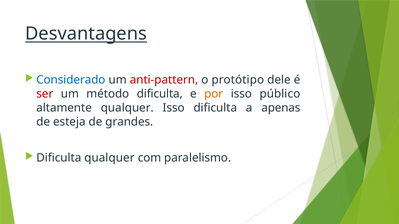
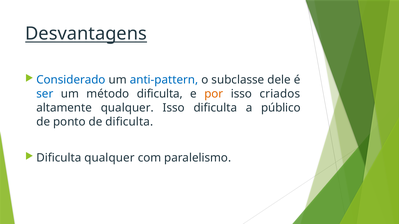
anti-pattern colour: red -> blue
protótipo: protótipo -> subclasse
ser colour: red -> blue
público: público -> criados
apenas: apenas -> público
esteja: esteja -> ponto
de grandes: grandes -> dificulta
